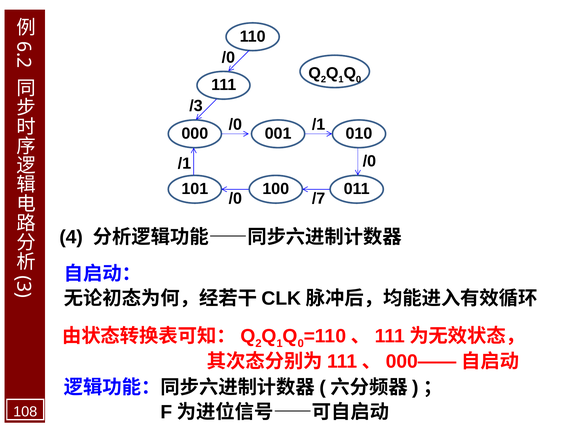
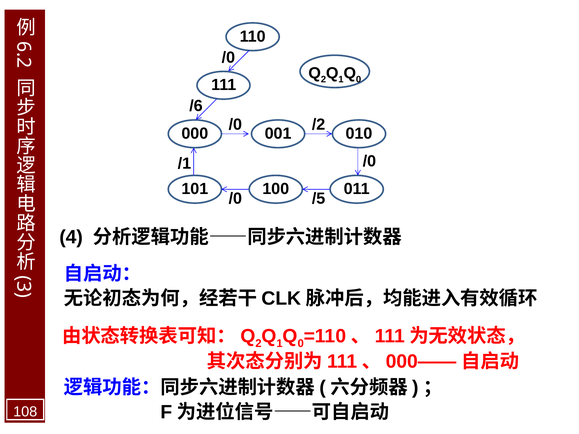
/3: /3 -> /6
/0 /1: /1 -> /2
/7: /7 -> /5
